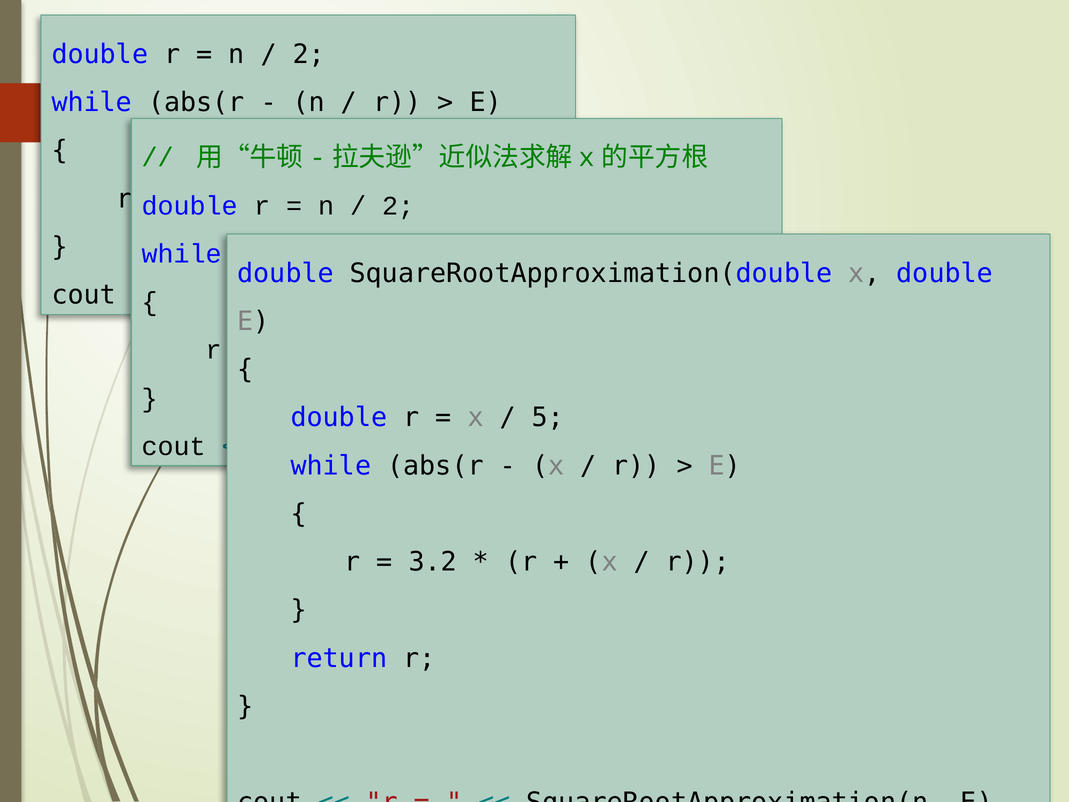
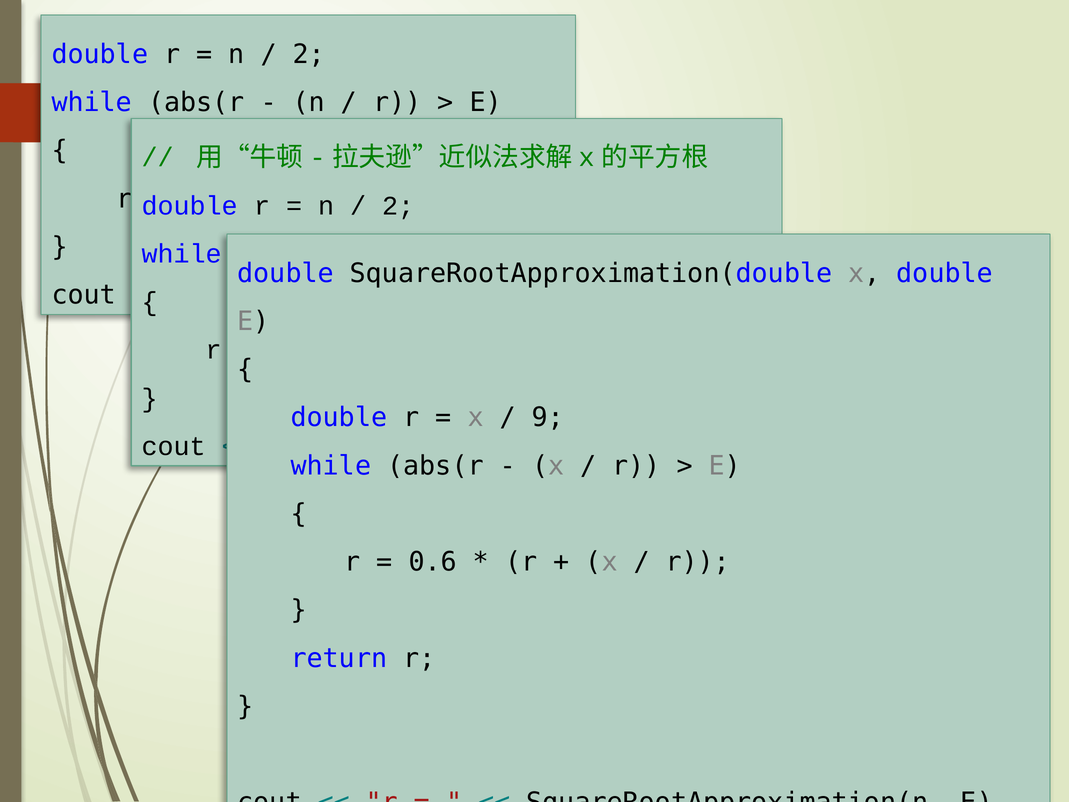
5: 5 -> 9
3.2: 3.2 -> 0.6
